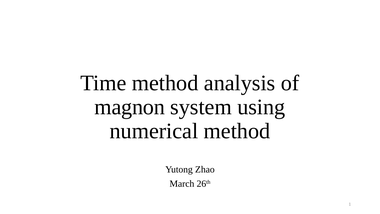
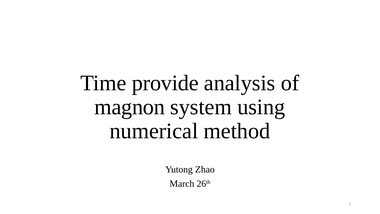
Time method: method -> provide
